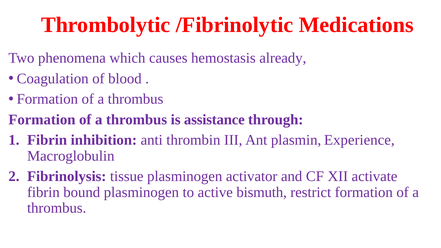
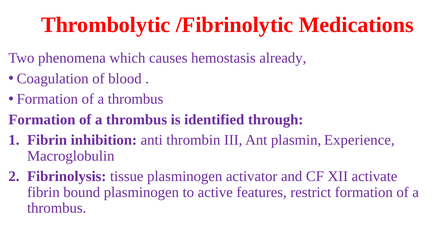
assistance: assistance -> identified
bismuth: bismuth -> features
